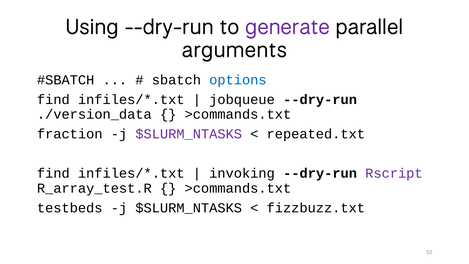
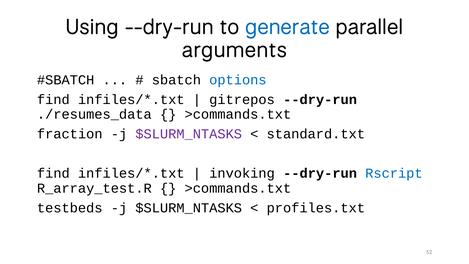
generate colour: purple -> blue
jobqueue: jobqueue -> gitrepos
./version_data: ./version_data -> ./resumes_data
repeated.txt: repeated.txt -> standard.txt
Rscript colour: purple -> blue
fizzbuzz.txt: fizzbuzz.txt -> profiles.txt
